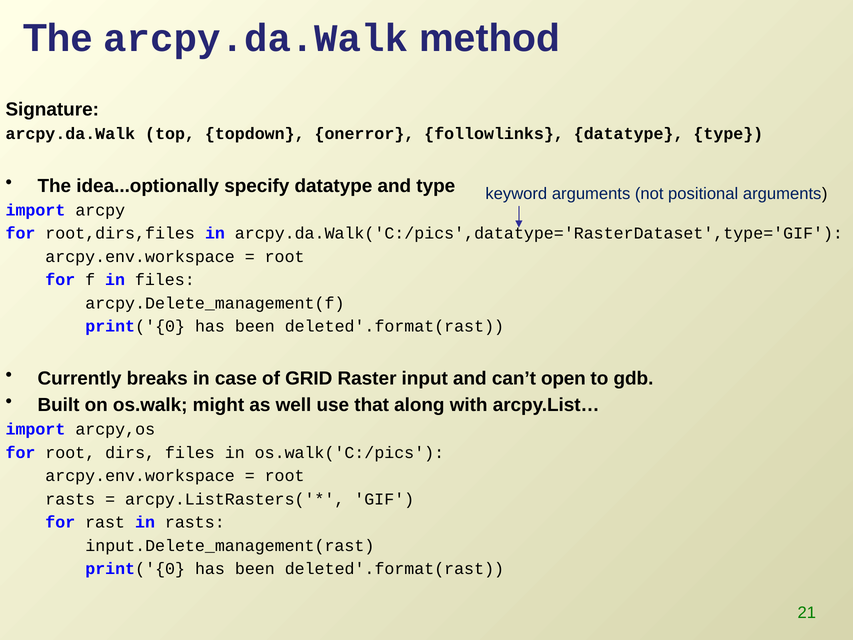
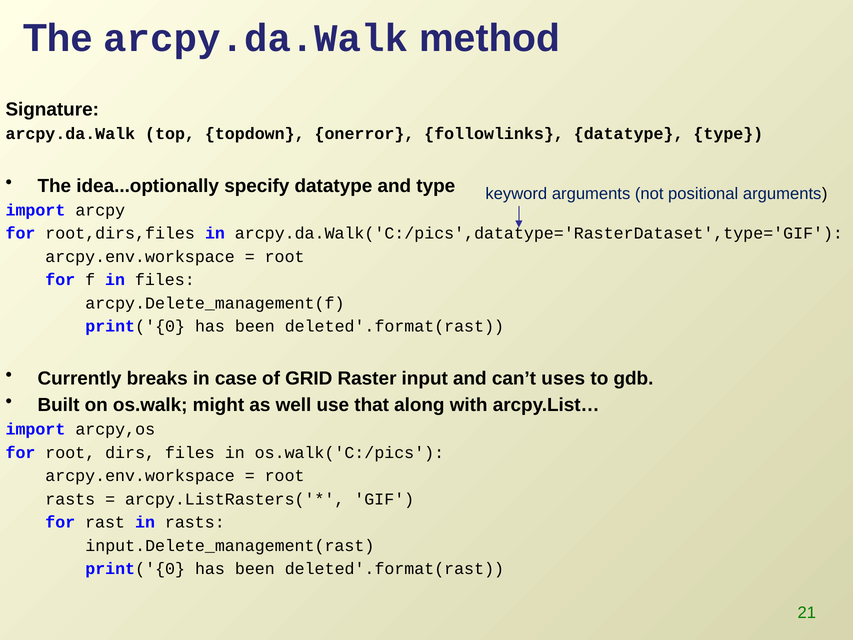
open: open -> uses
